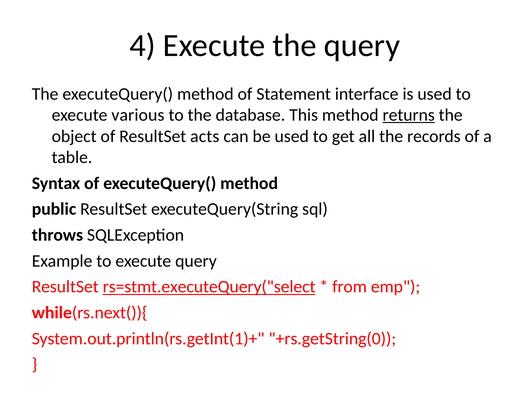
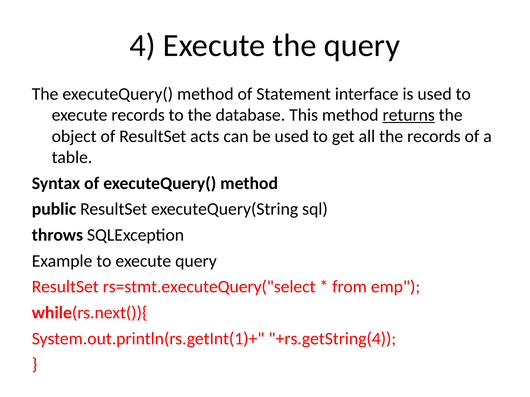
execute various: various -> records
rs=stmt.executeQuery("select underline: present -> none
+rs.getString(0: +rs.getString(0 -> +rs.getString(4
